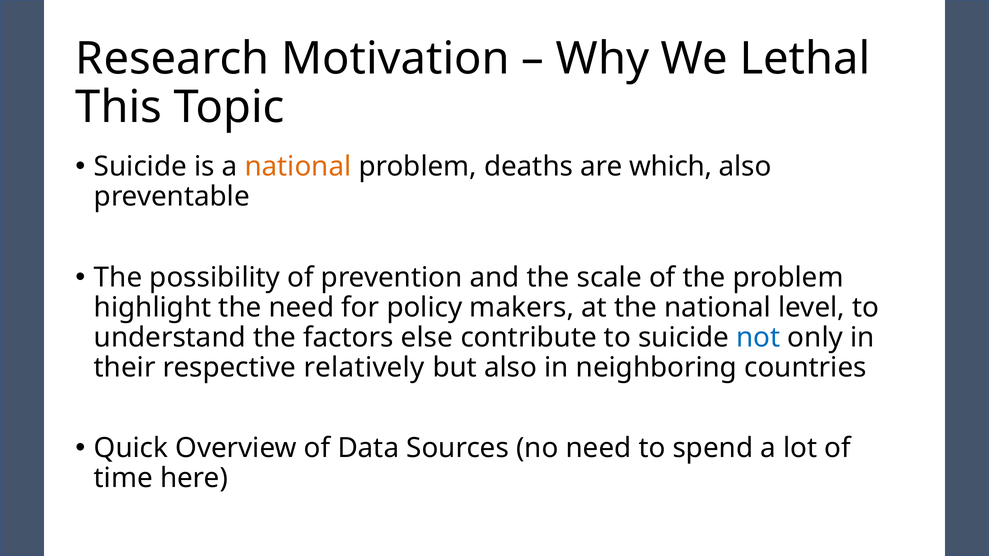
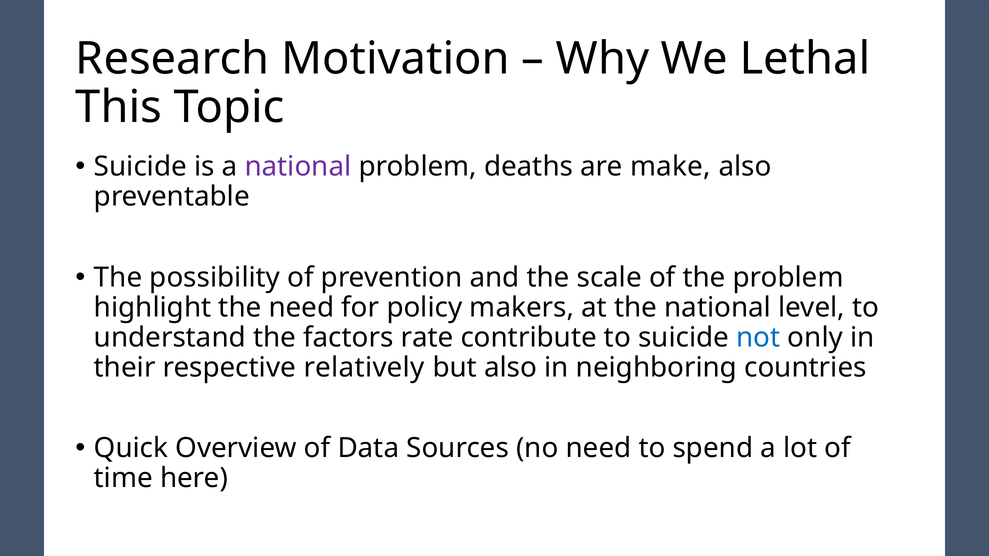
national at (298, 167) colour: orange -> purple
which: which -> make
else: else -> rate
